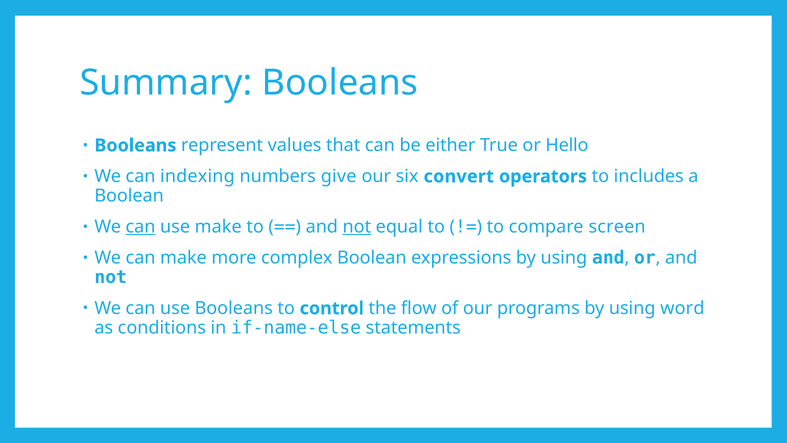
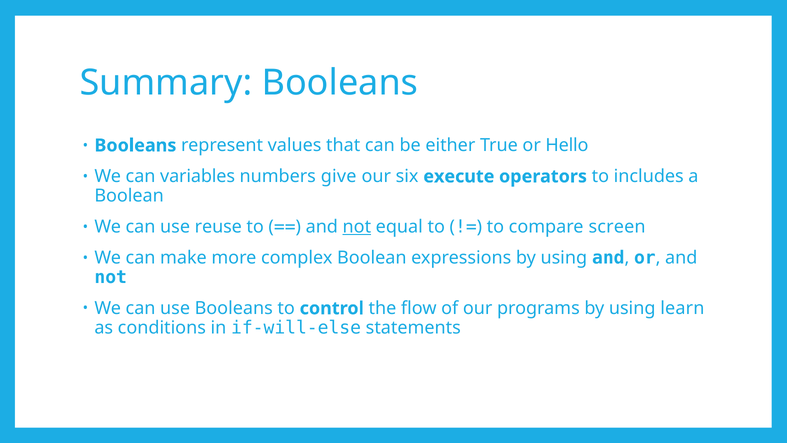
indexing: indexing -> variables
convert: convert -> execute
can at (141, 227) underline: present -> none
use make: make -> reuse
word: word -> learn
if-name-else: if-name-else -> if-will-else
